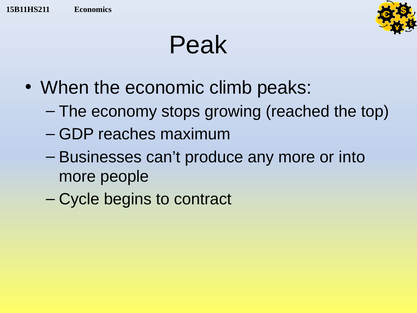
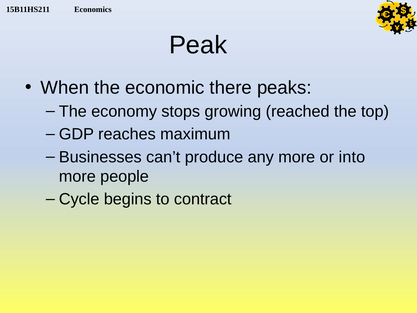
climb: climb -> there
